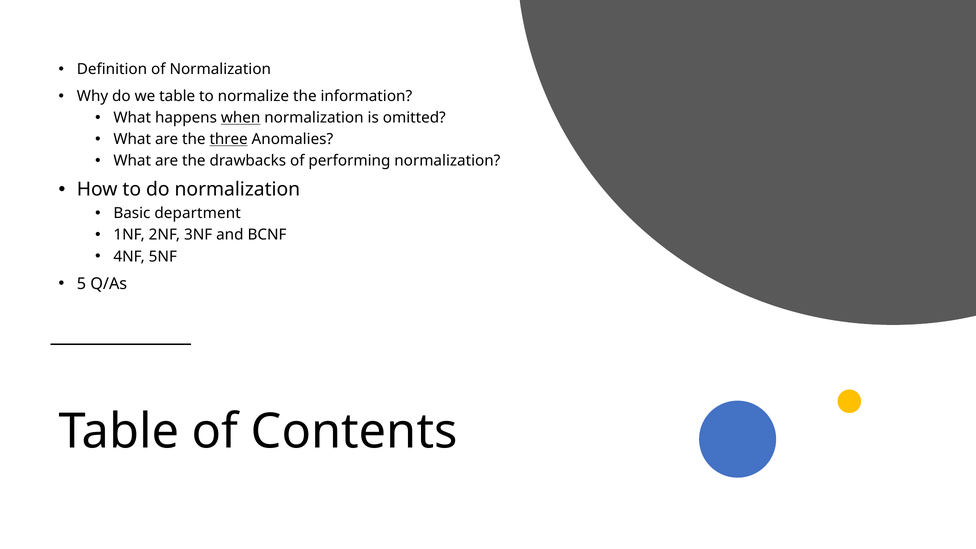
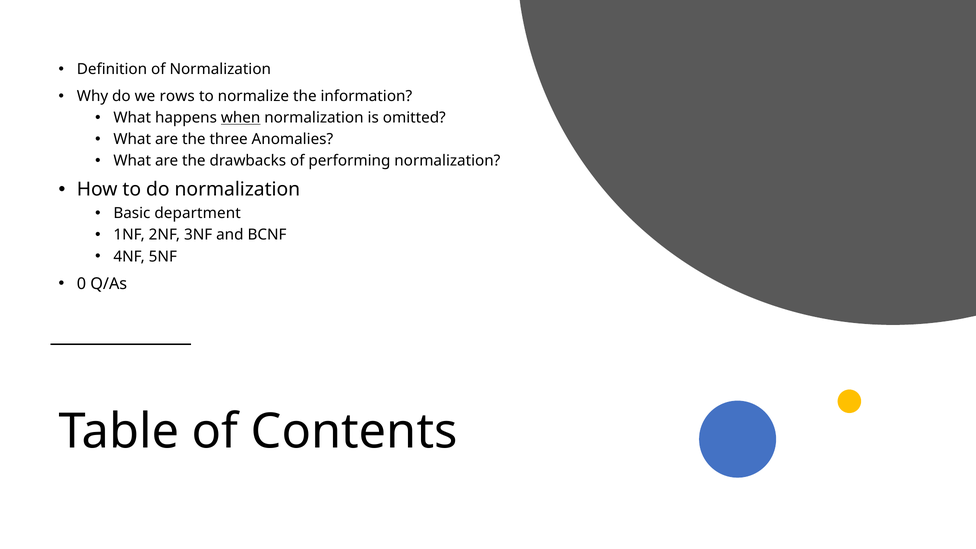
we table: table -> rows
three underline: present -> none
5: 5 -> 0
